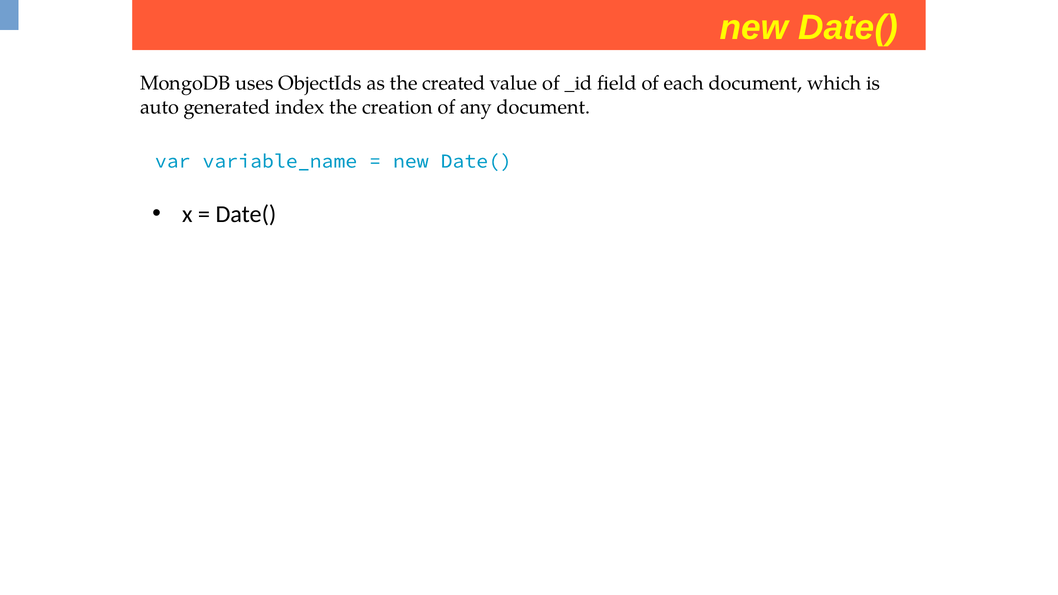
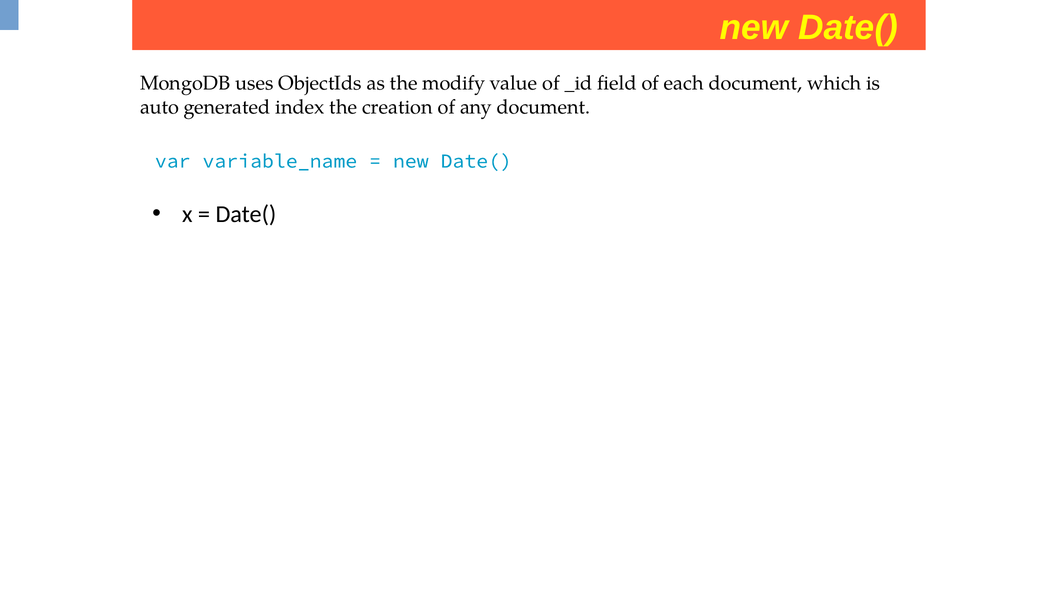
created: created -> modify
